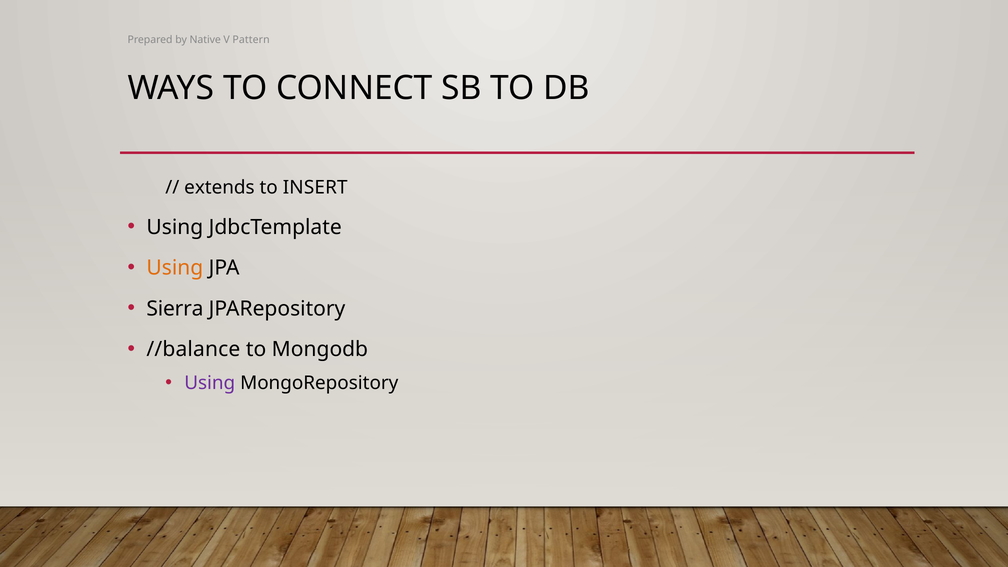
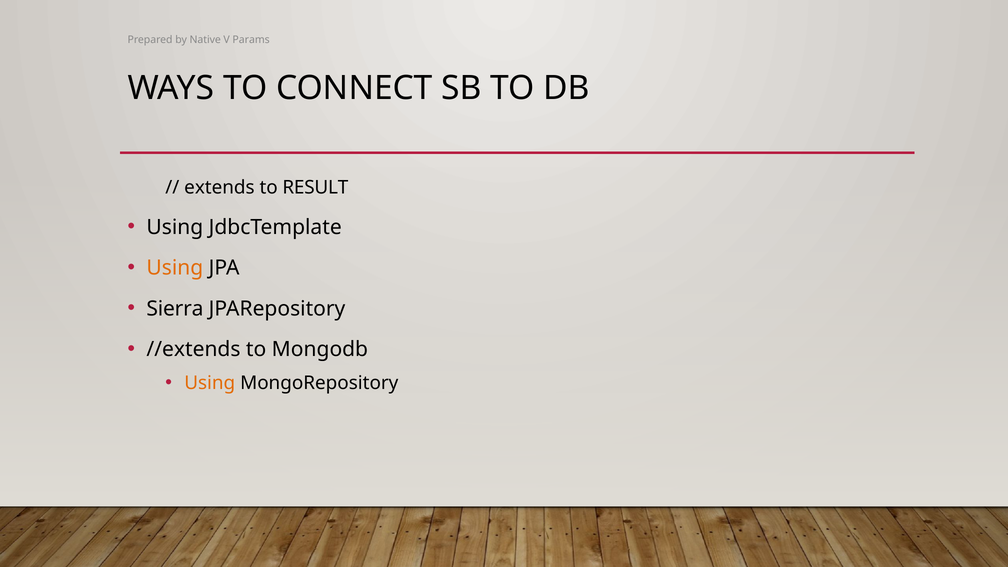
Pattern: Pattern -> Params
INSERT: INSERT -> RESULT
//balance: //balance -> //extends
Using at (210, 383) colour: purple -> orange
